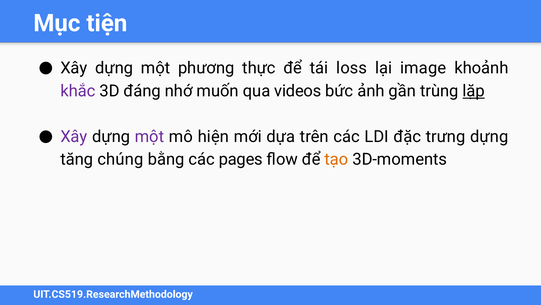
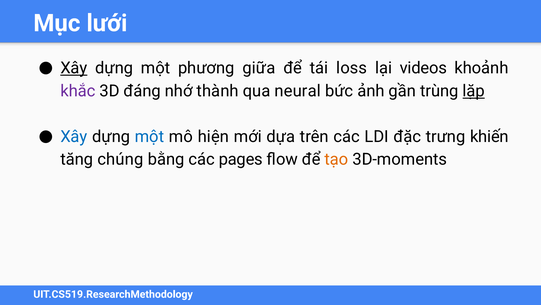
tiện: tiện -> lưới
Xây at (74, 68) underline: none -> present
thực: thực -> giữa
image: image -> videos
muốn: muốn -> thành
videos: videos -> neural
Xây at (74, 136) colour: purple -> blue
một at (150, 136) colour: purple -> blue
trưng dựng: dựng -> khiến
